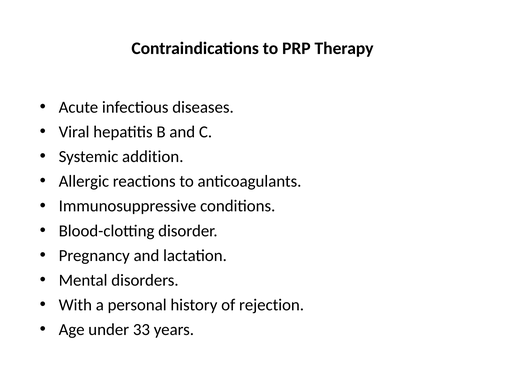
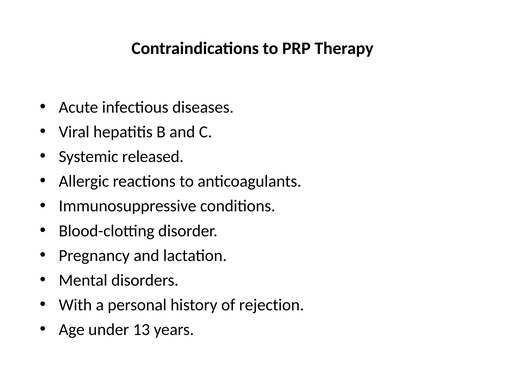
addition: addition -> released
33: 33 -> 13
